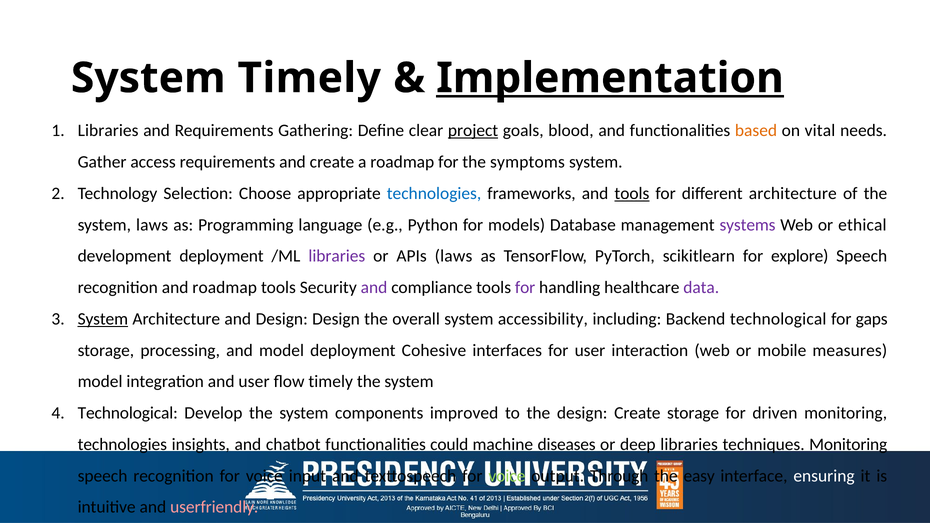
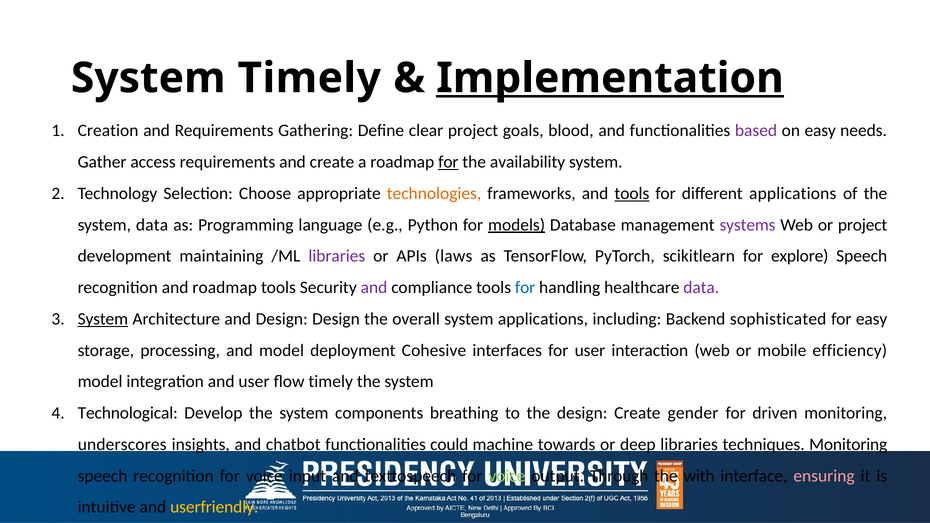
Libraries at (108, 131): Libraries -> Creation
project at (473, 131) underline: present -> none
based colour: orange -> purple
on vital: vital -> easy
for at (448, 162) underline: none -> present
symptoms: symptoms -> availability
technologies at (434, 193) colour: blue -> orange
different architecture: architecture -> applications
system laws: laws -> data
models underline: none -> present
or ethical: ethical -> project
development deployment: deployment -> maintaining
for at (525, 288) colour: purple -> blue
system accessibility: accessibility -> applications
Backend technological: technological -> sophisticated
for gaps: gaps -> easy
measures: measures -> efficiency
improved: improved -> breathing
Create storage: storage -> gender
technologies at (122, 445): technologies -> underscores
diseases: diseases -> towards
easy: easy -> with
ensuring colour: white -> pink
userfriendly colour: pink -> yellow
